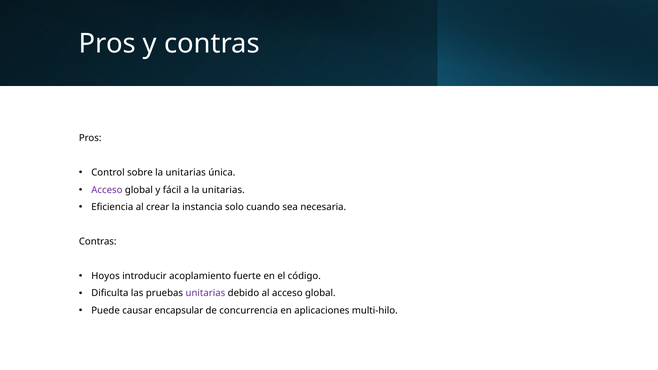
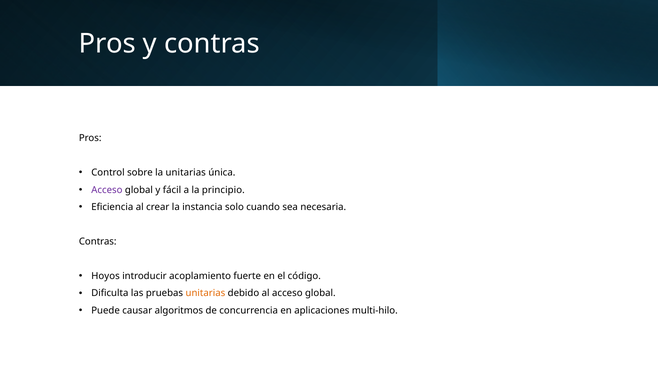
a la unitarias: unitarias -> principio
unitarias at (205, 293) colour: purple -> orange
encapsular: encapsular -> algoritmos
